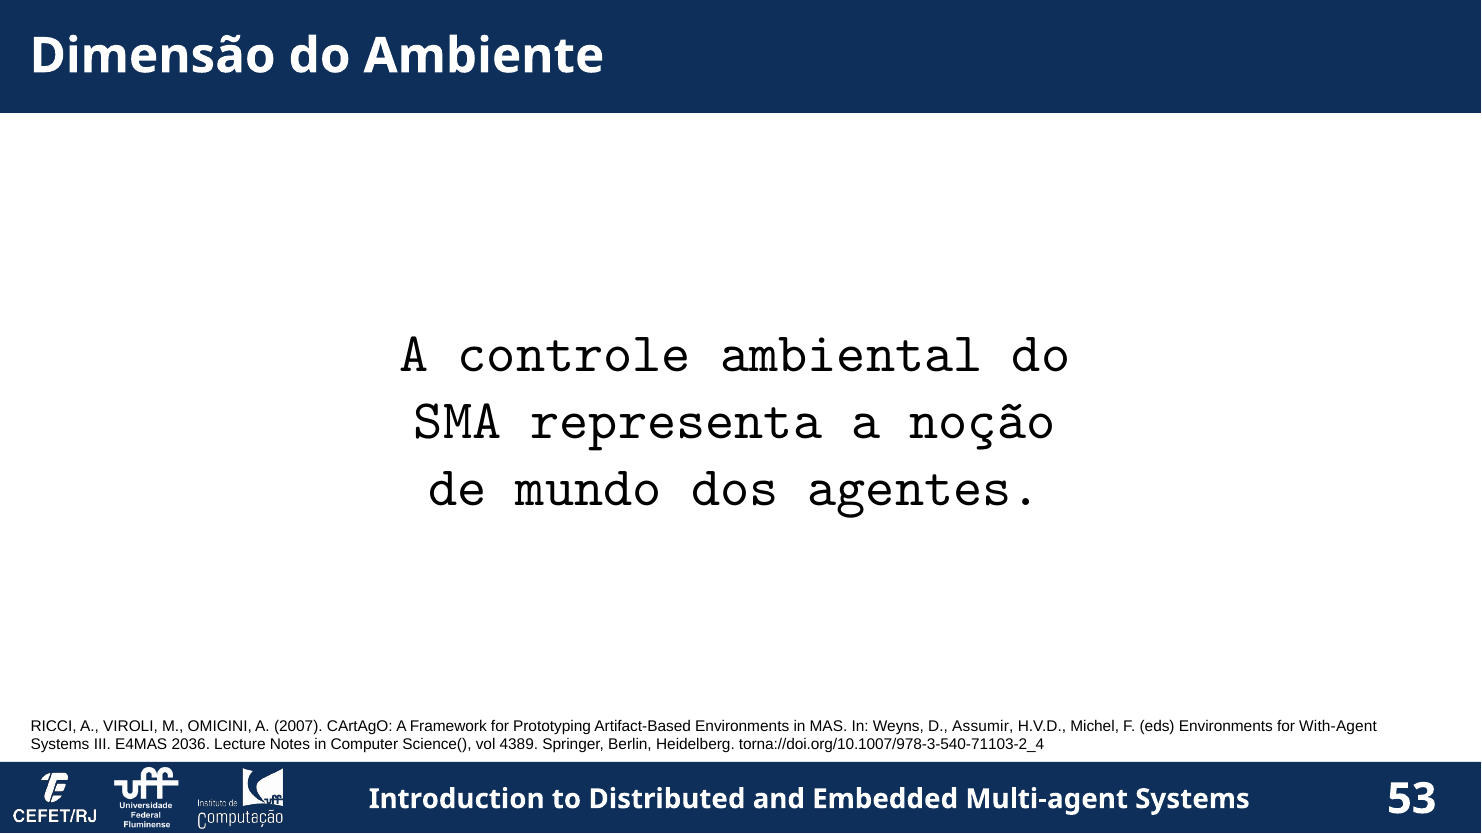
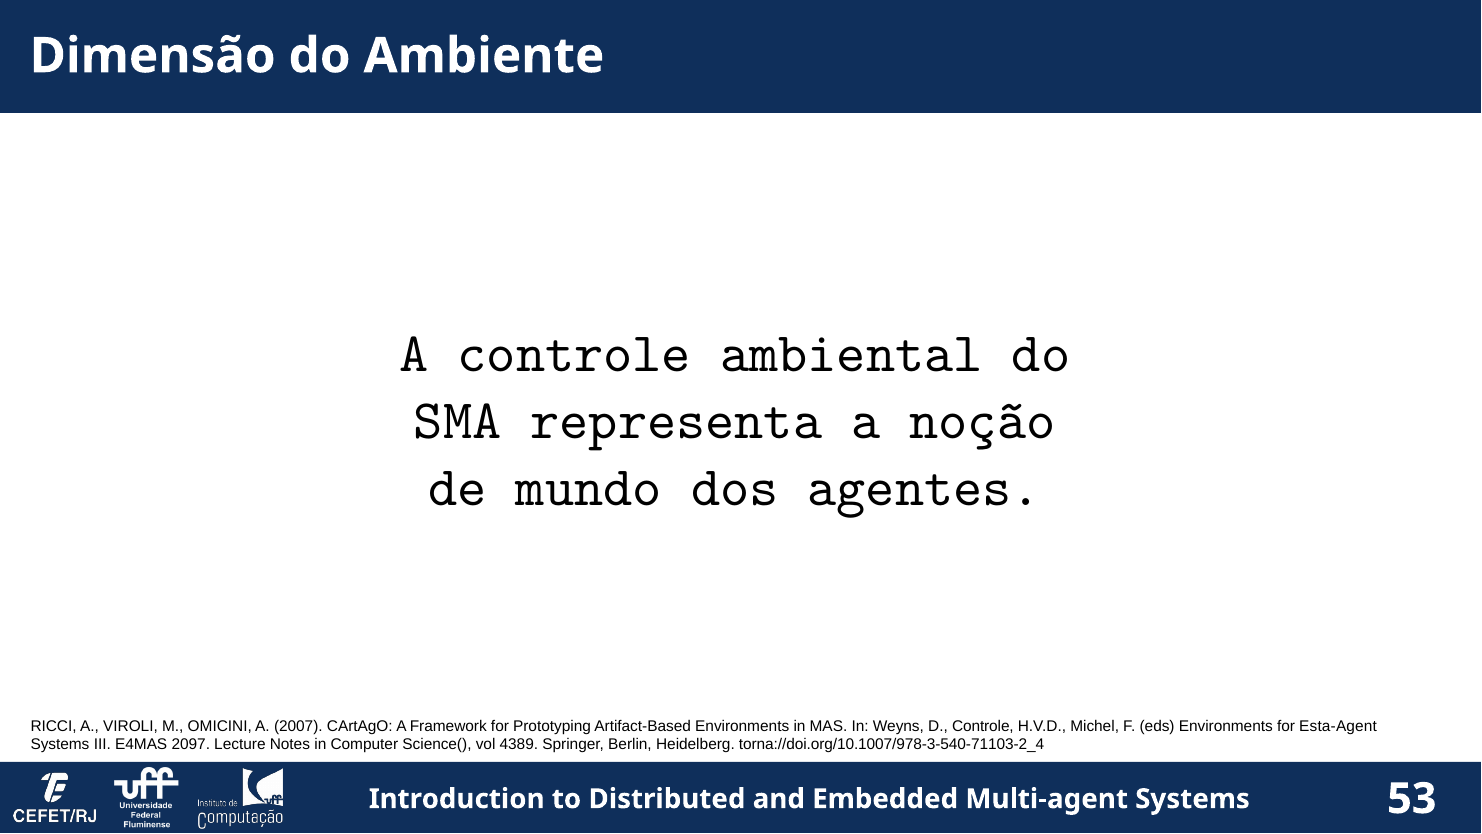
D Assumir: Assumir -> Controle
With-Agent: With-Agent -> Esta-Agent
2036: 2036 -> 2097
